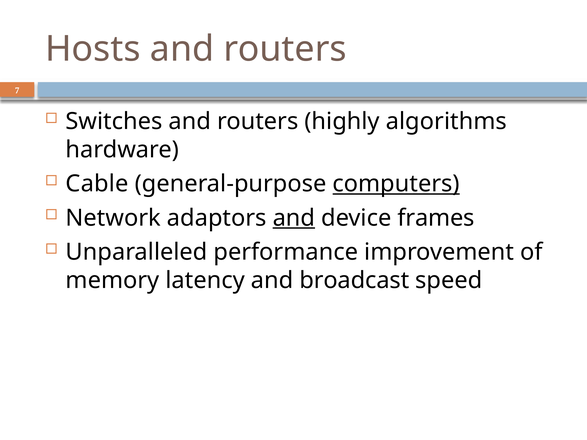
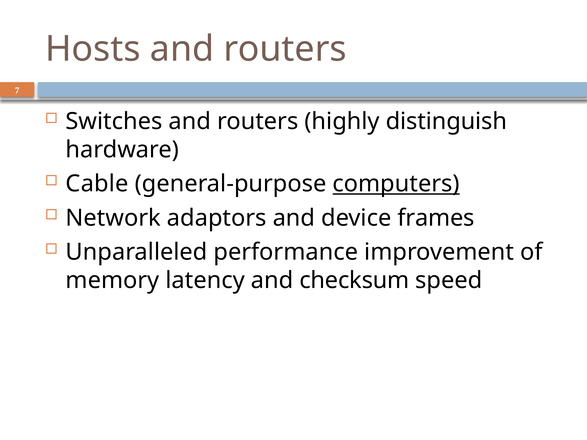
algorithms: algorithms -> distinguish
and at (294, 218) underline: present -> none
broadcast: broadcast -> checksum
